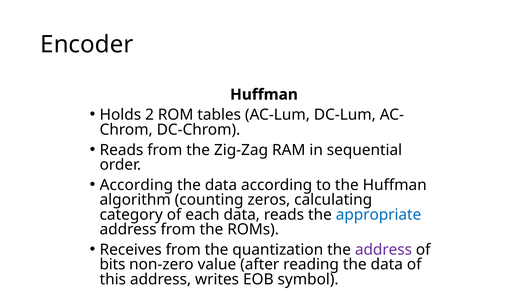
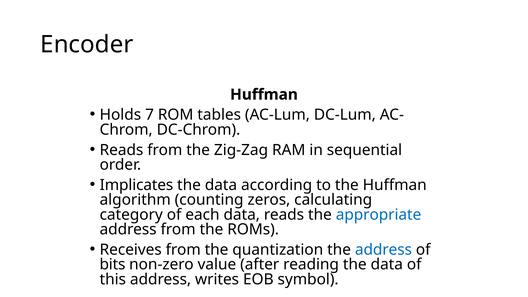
2: 2 -> 7
According at (136, 185): According -> Implicates
address at (383, 250) colour: purple -> blue
